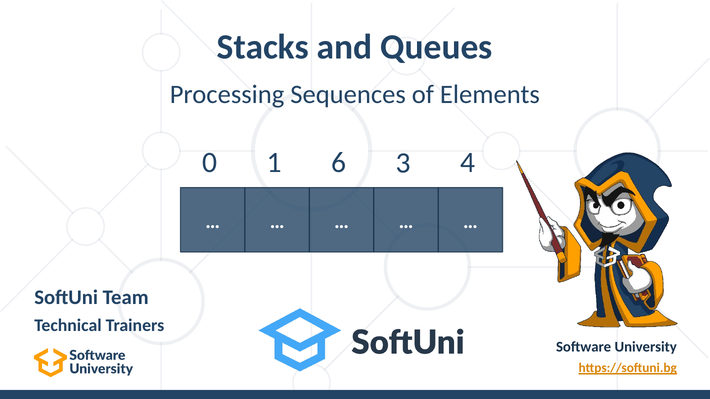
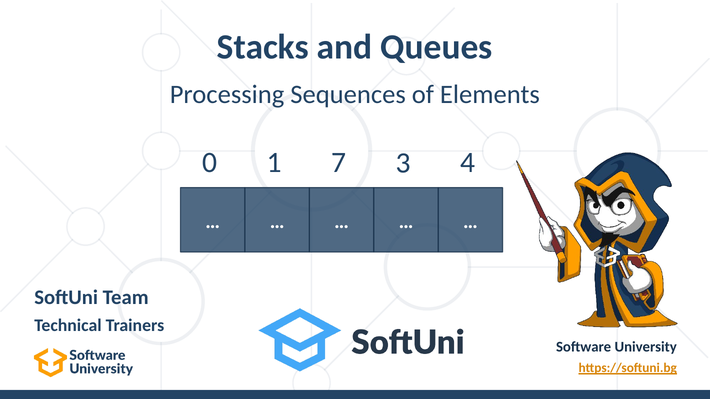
6: 6 -> 7
